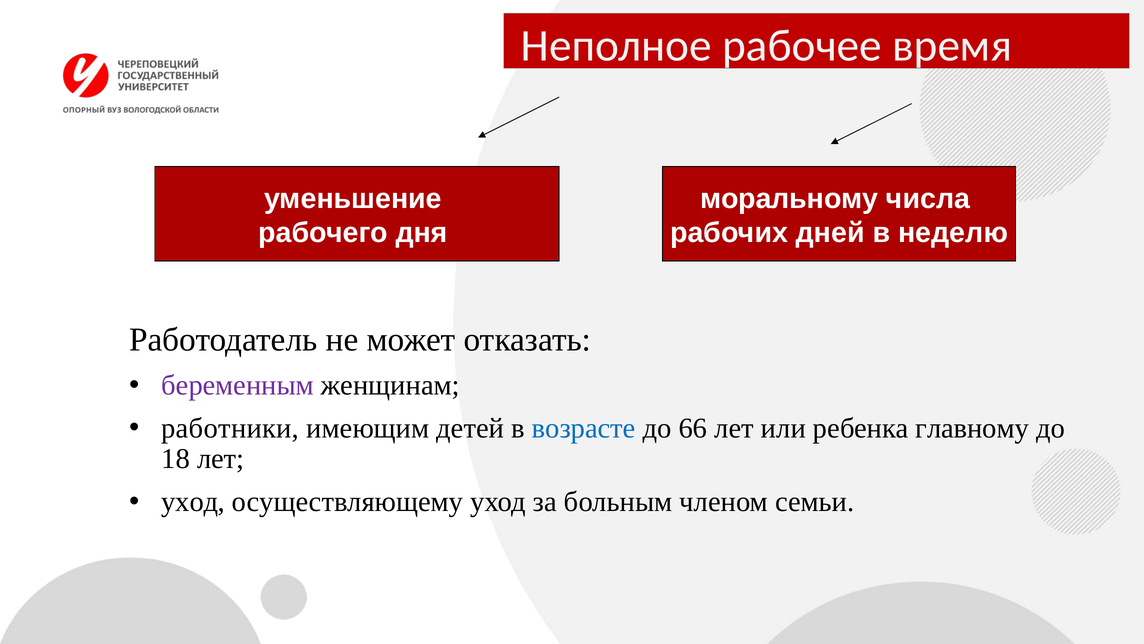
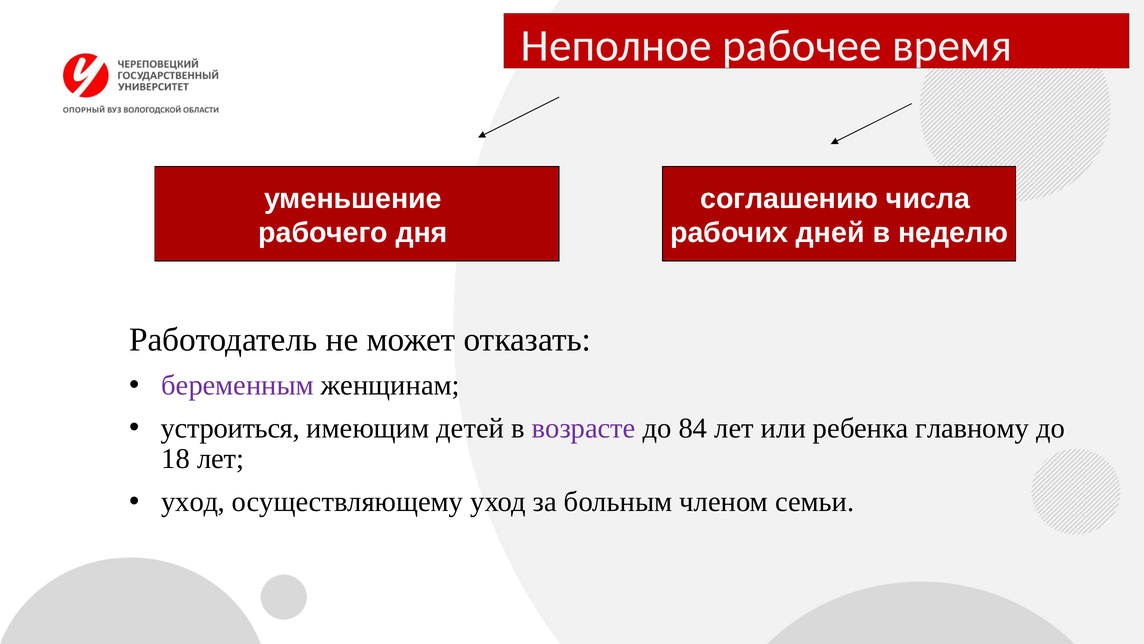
моральному: моральному -> соглашению
работники: работники -> устроиться
возрасте colour: blue -> purple
66: 66 -> 84
